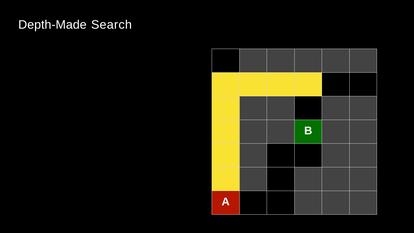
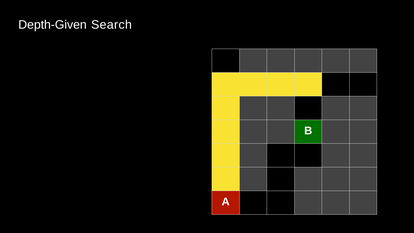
Depth-Made: Depth-Made -> Depth-Given
